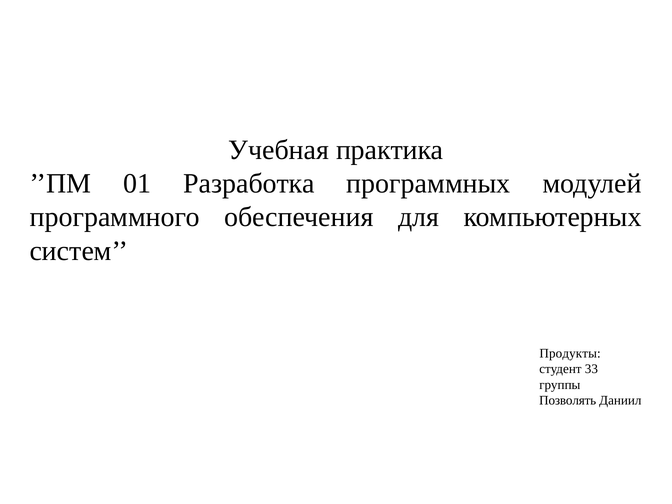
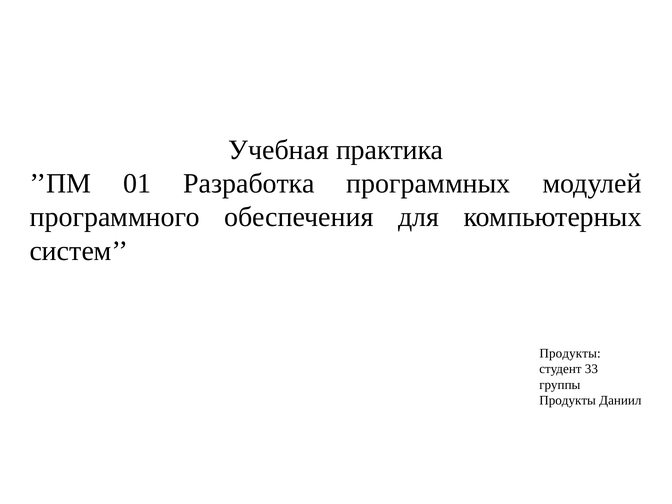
Позволять at (568, 401): Позволять -> Продукты
